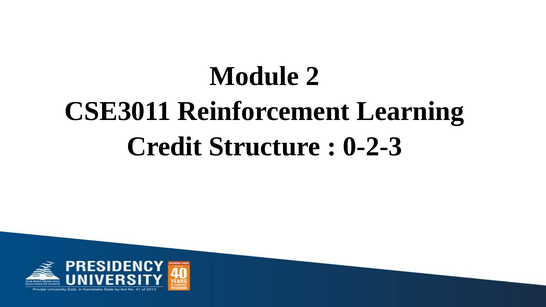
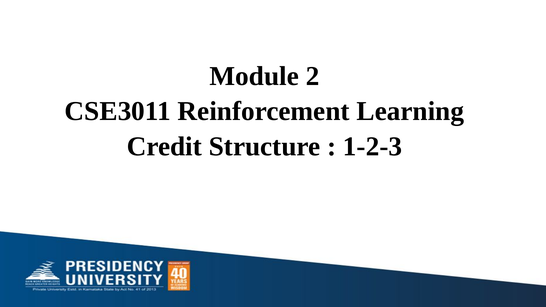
0-2-3: 0-2-3 -> 1-2-3
